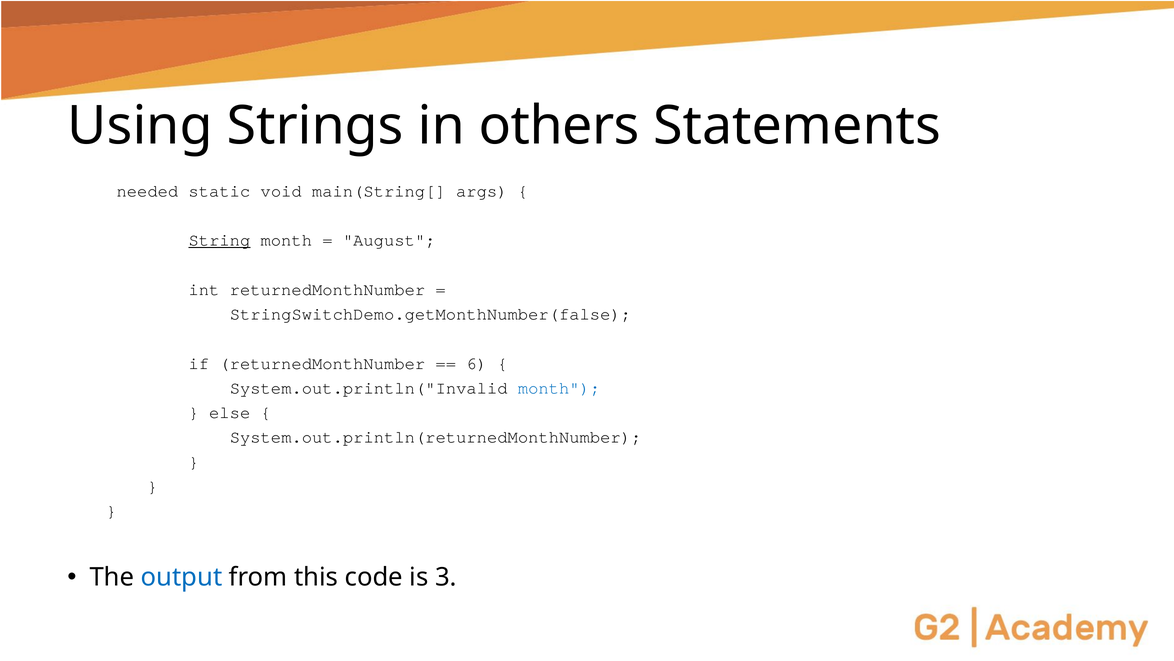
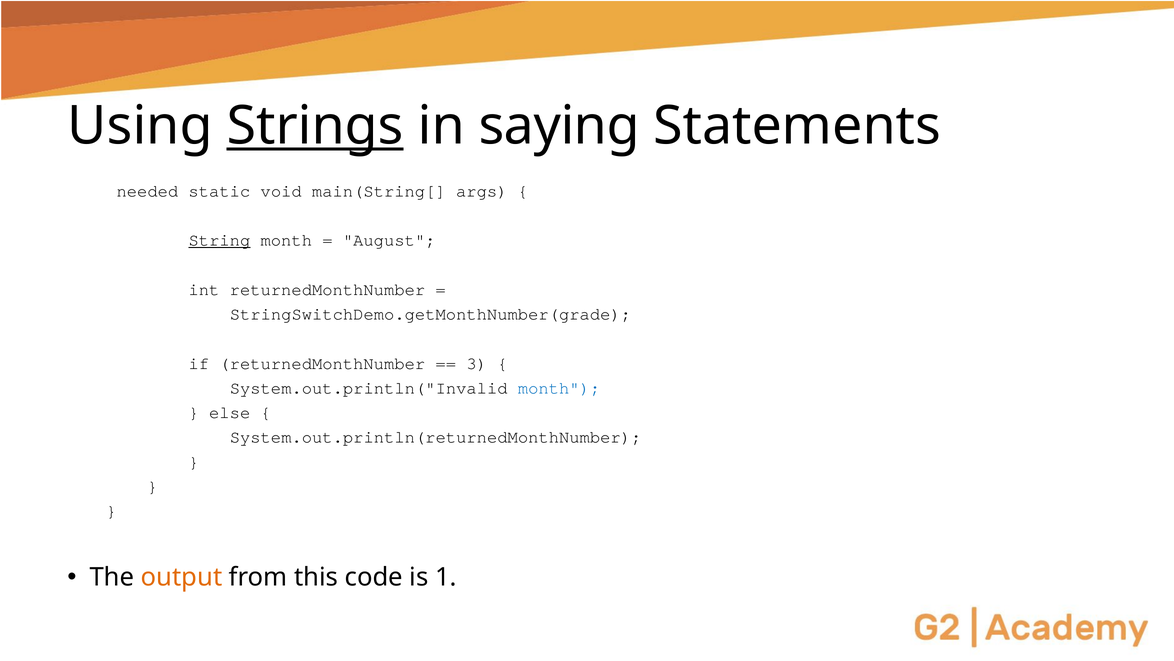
Strings underline: none -> present
others: others -> saying
StringSwitchDemo.getMonthNumber(false: StringSwitchDemo.getMonthNumber(false -> StringSwitchDemo.getMonthNumber(grade
6: 6 -> 3
output colour: blue -> orange
3: 3 -> 1
